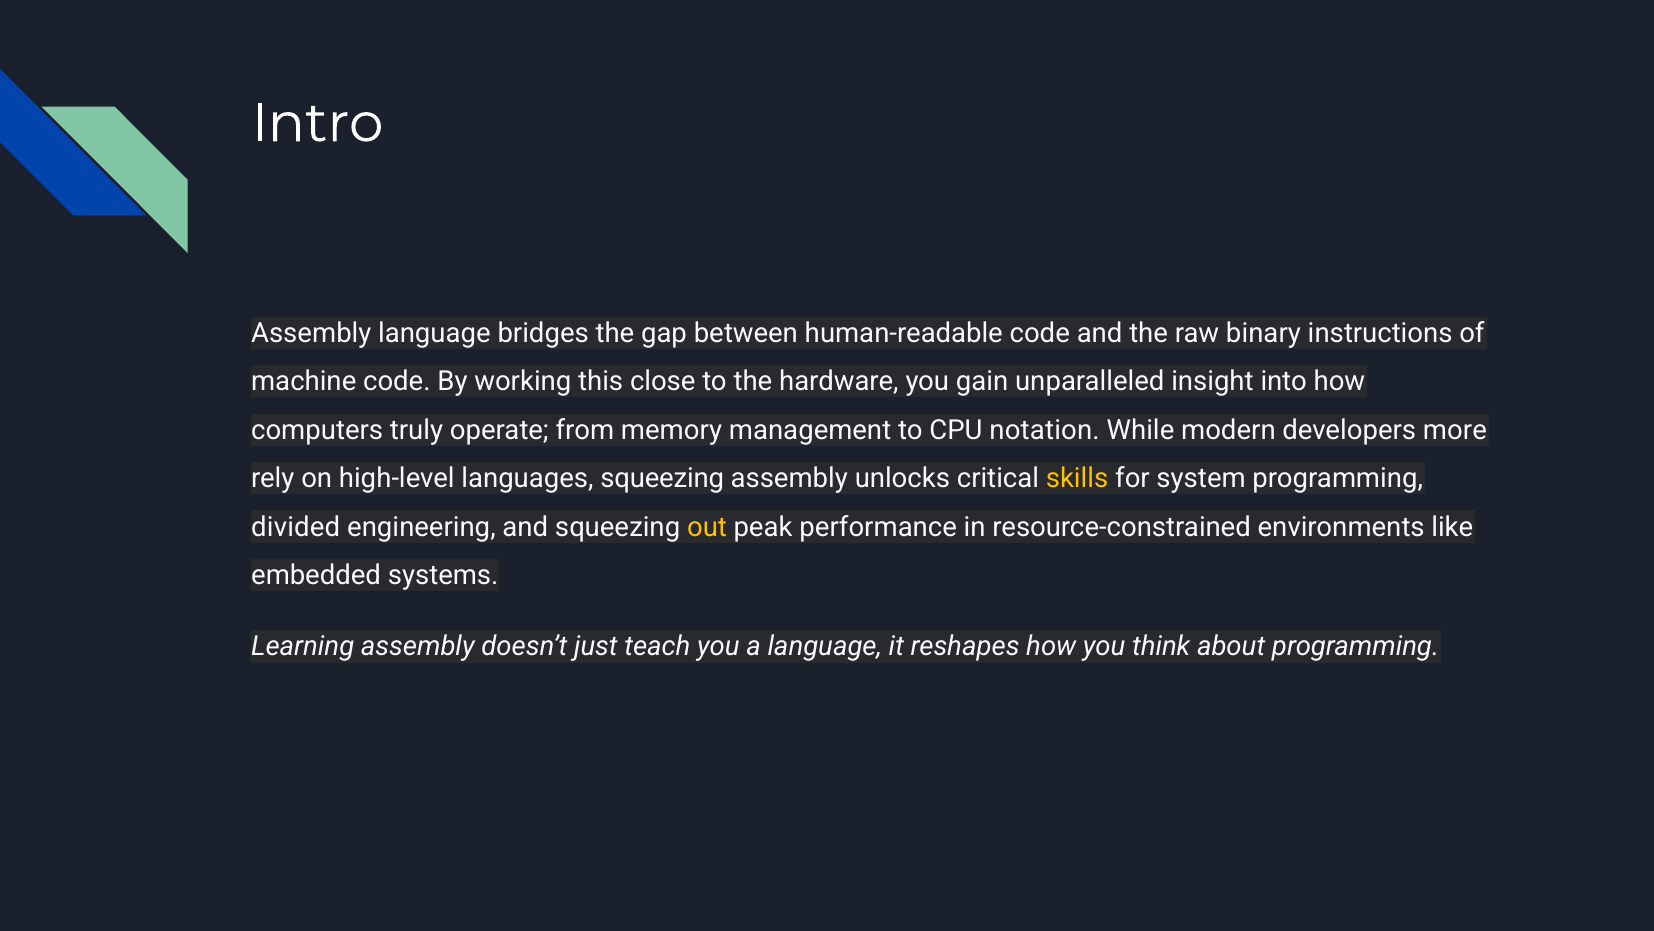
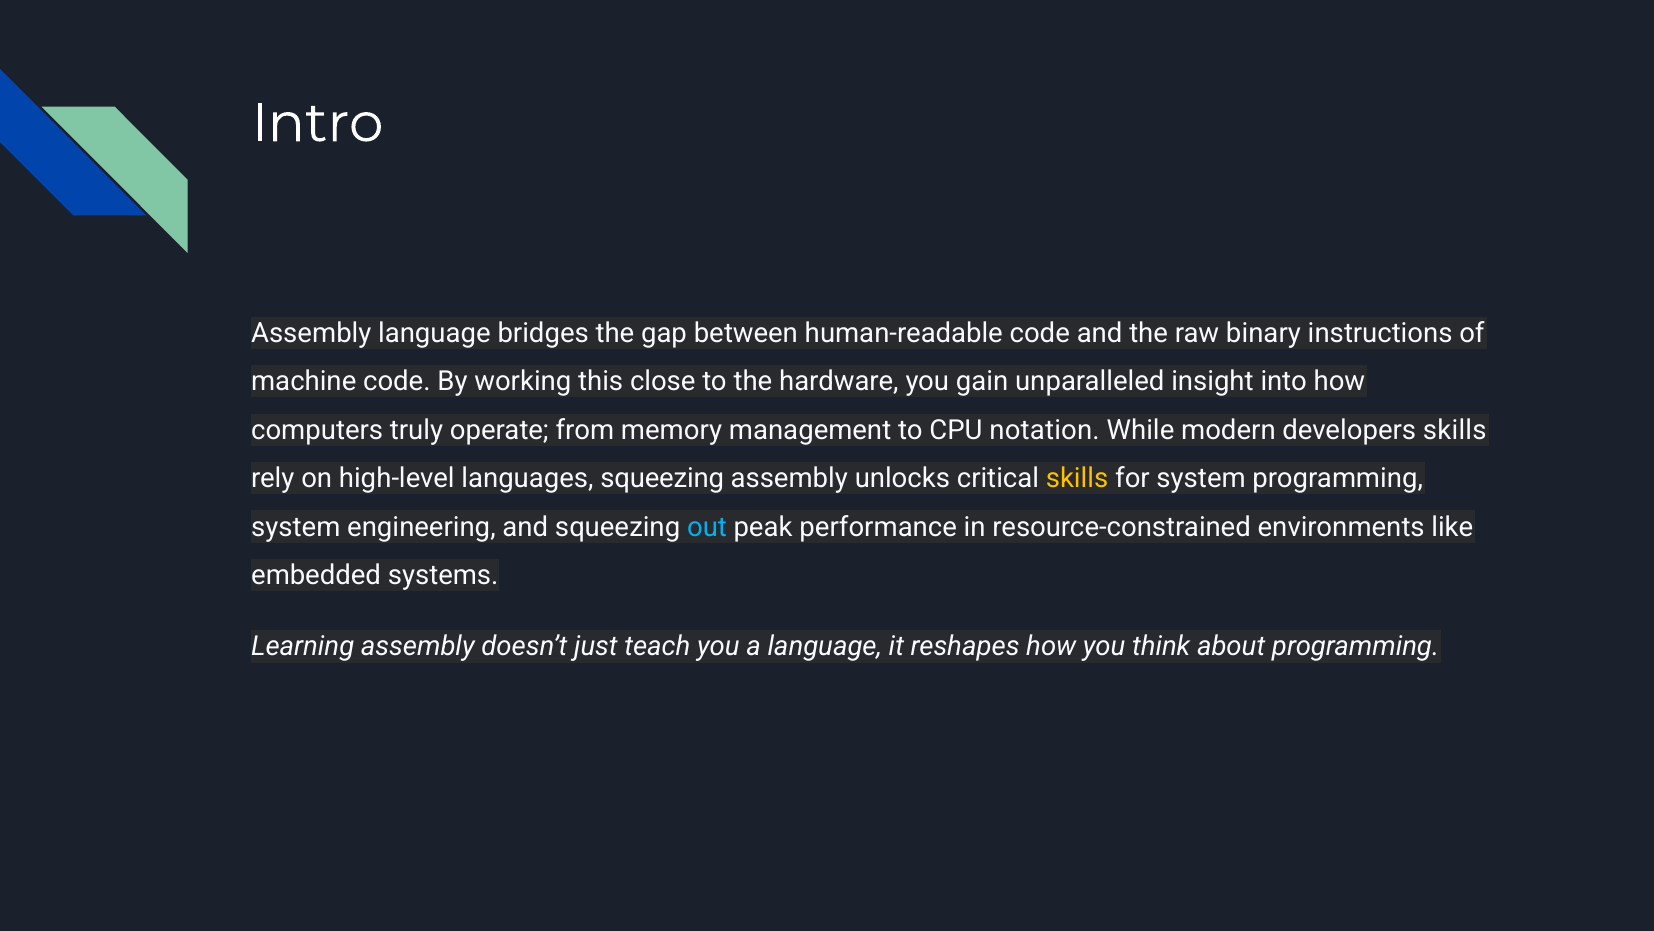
developers more: more -> skills
divided at (296, 527): divided -> system
out colour: yellow -> light blue
